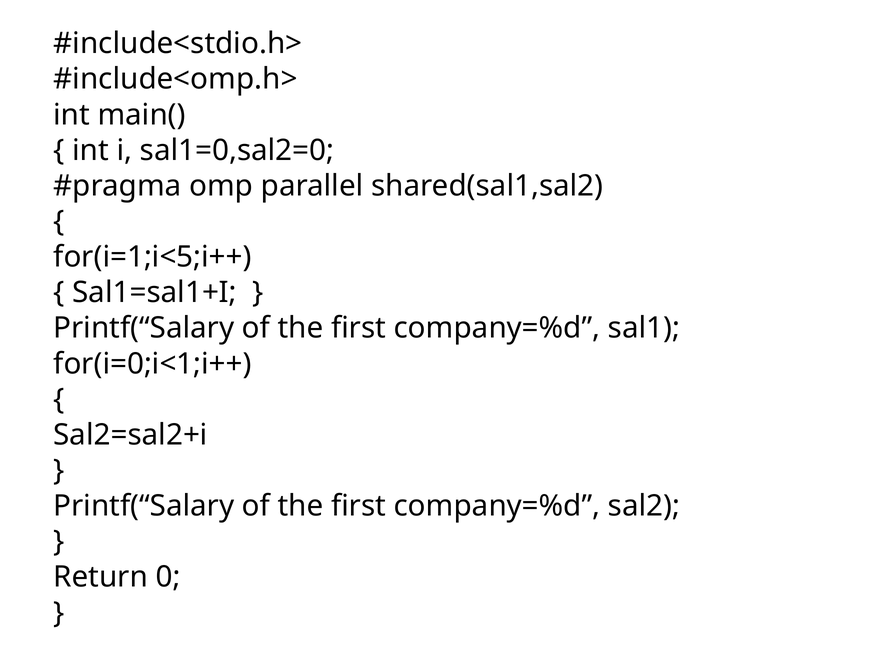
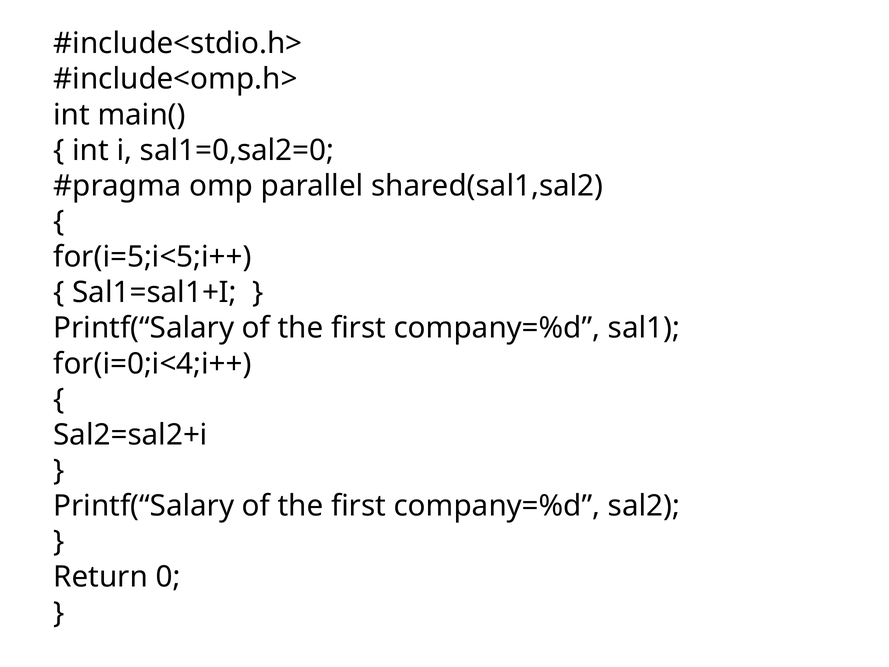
for(i=1;i<5;i++: for(i=1;i<5;i++ -> for(i=5;i<5;i++
for(i=0;i<1;i++: for(i=0;i<1;i++ -> for(i=0;i<4;i++
